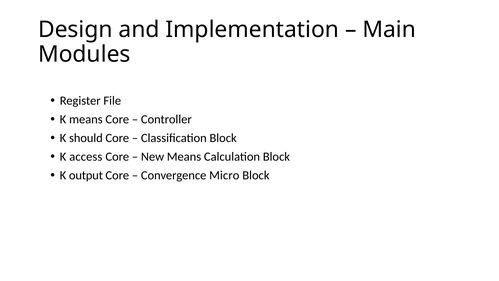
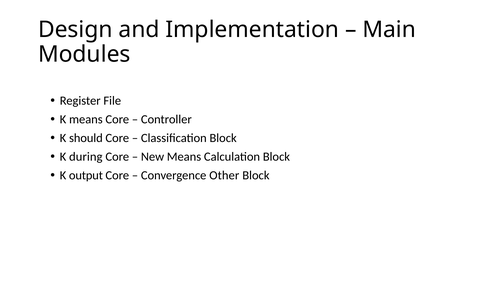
access: access -> during
Micro: Micro -> Other
